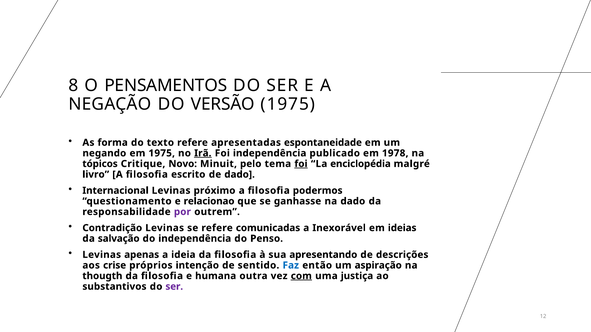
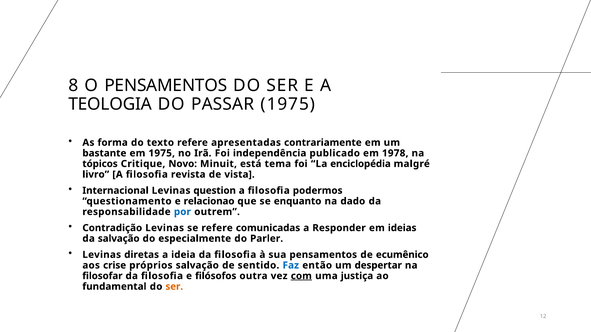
NEGAÇÃO: NEGAÇÃO -> TEOLOGIA
VERSÃO: VERSÃO -> PASSAR
espontaneidade: espontaneidade -> contrariamente
negando: negando -> bastante
Irã underline: present -> none
pelo: pelo -> está
foi at (301, 164) underline: present -> none
escrito: escrito -> revista
de dado: dado -> vista
próximo: próximo -> question
ganhasse: ganhasse -> enquanto
por colour: purple -> blue
Inexorável: Inexorável -> Responder
do independência: independência -> especialmente
Penso: Penso -> Parler
apenas: apenas -> diretas
sua apresentando: apresentando -> pensamentos
descrições: descrições -> ecumênico
próprios intenção: intenção -> salvação
aspiração: aspiração -> despertar
thougth: thougth -> filosofar
humana: humana -> filósofos
substantivos: substantivos -> fundamental
ser at (174, 287) colour: purple -> orange
